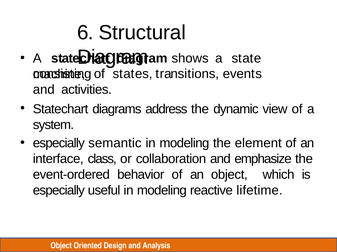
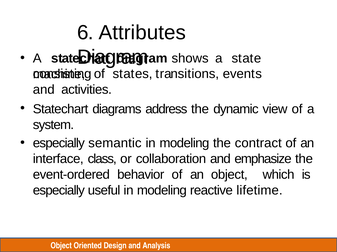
Structural: Structural -> Attributes
element: element -> contract
